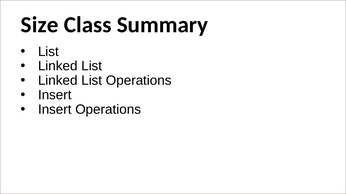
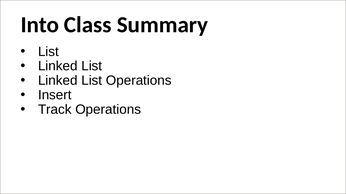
Size: Size -> Into
Insert at (55, 110): Insert -> Track
